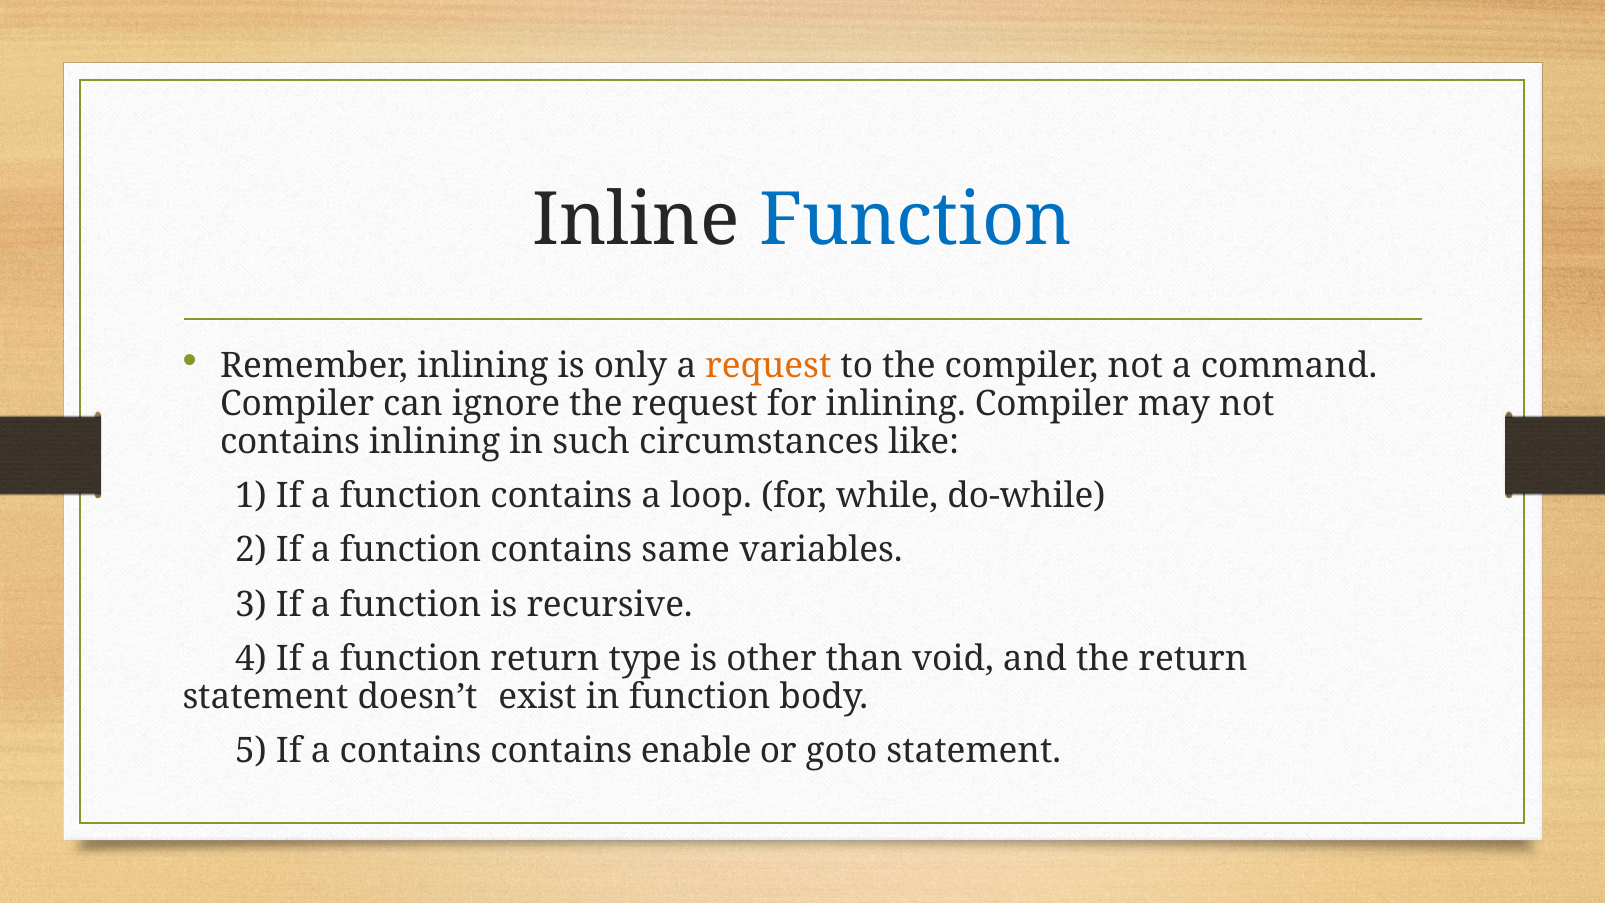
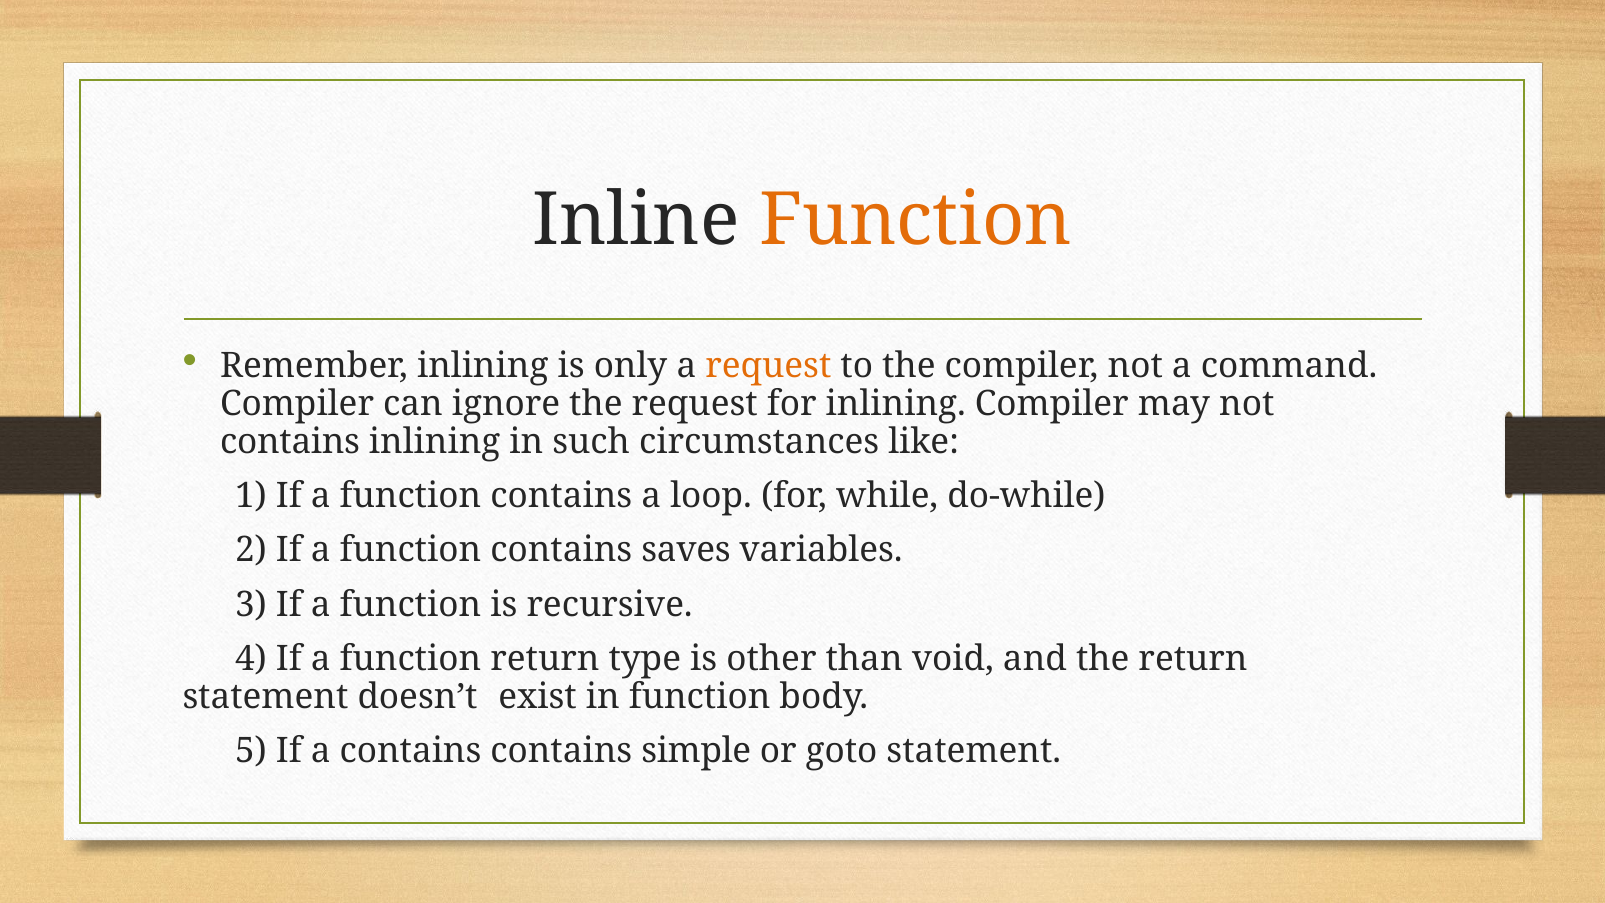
Function at (916, 220) colour: blue -> orange
same: same -> saves
enable: enable -> simple
